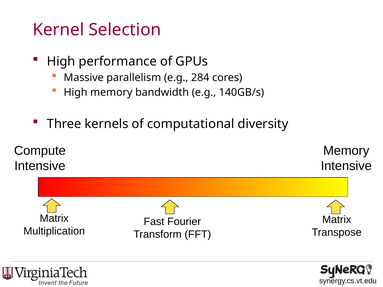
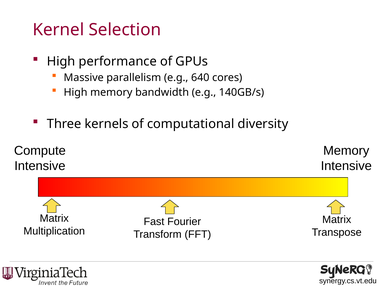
284: 284 -> 640
